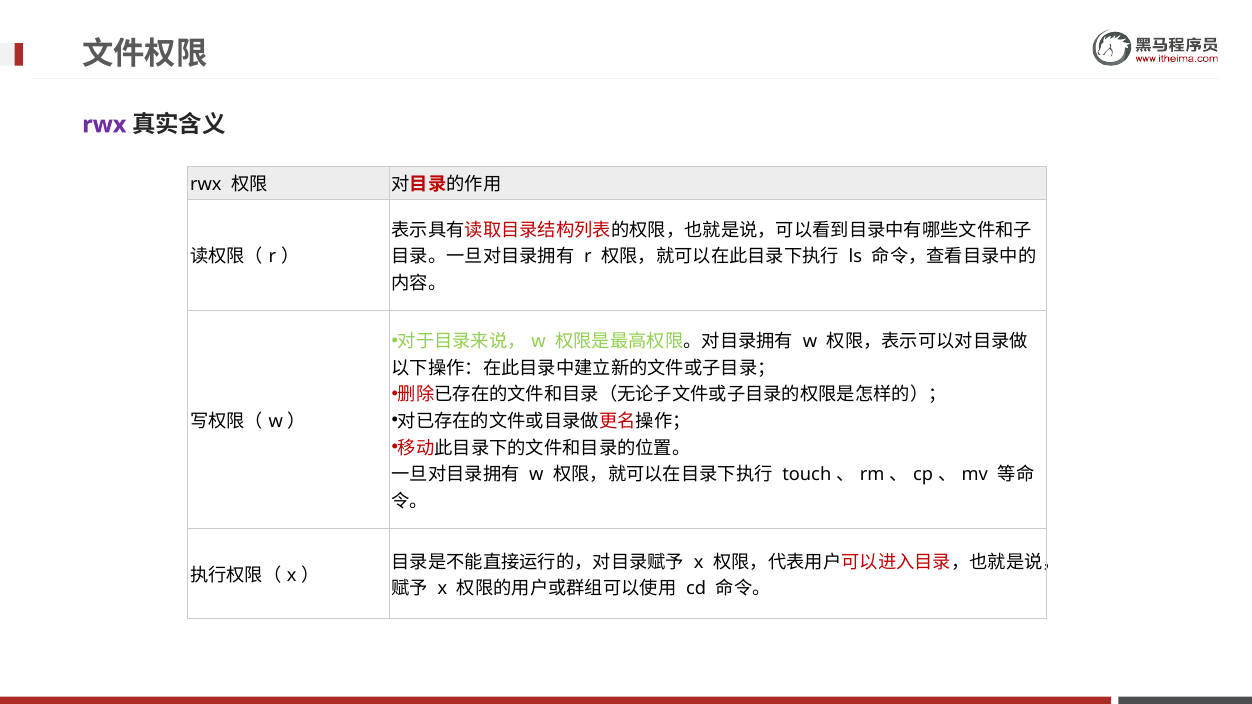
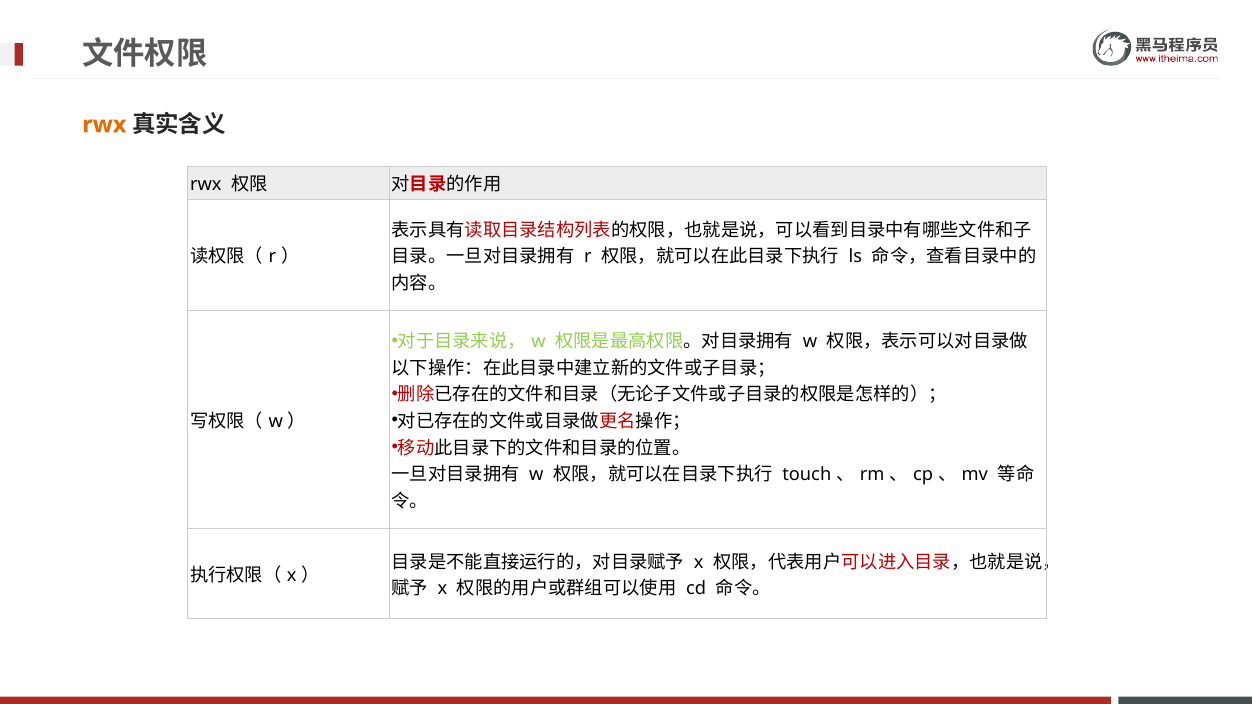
rwx at (104, 125) colour: purple -> orange
